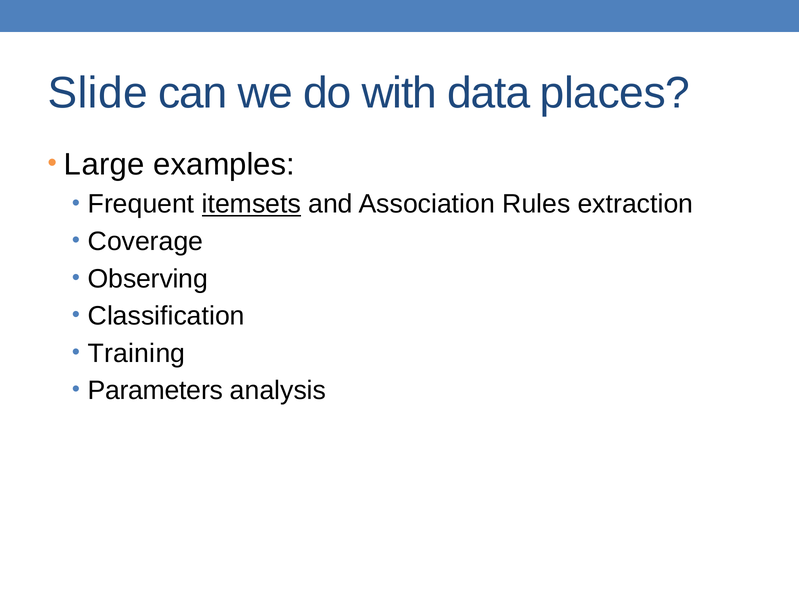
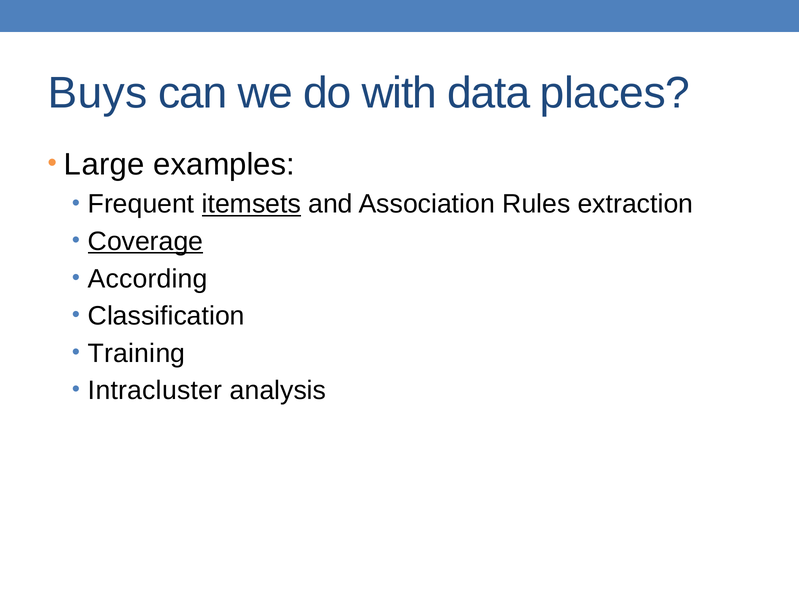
Slide: Slide -> Buys
Coverage underline: none -> present
Observing: Observing -> According
Parameters: Parameters -> Intracluster
